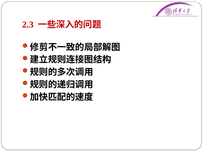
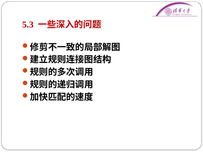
2.3: 2.3 -> 5.3
